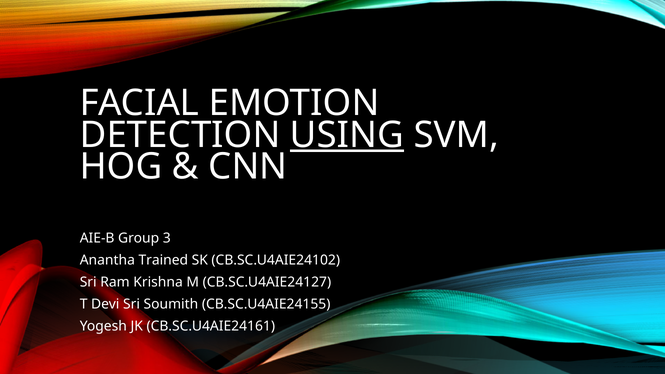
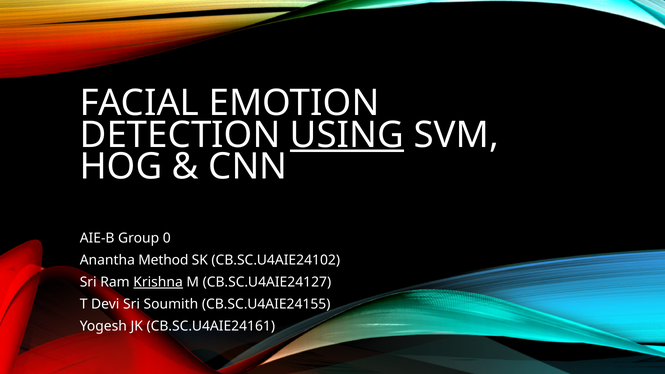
3: 3 -> 0
Trained: Trained -> Method
Krishna underline: none -> present
